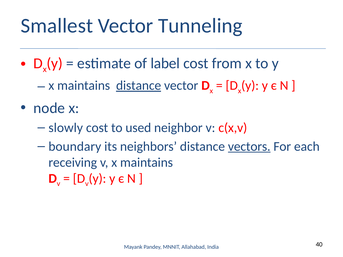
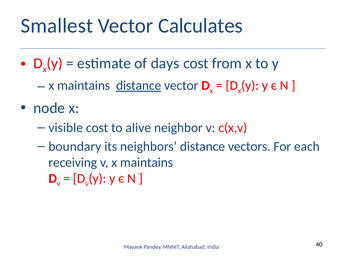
Tunneling: Tunneling -> Calculates
label: label -> days
slowly: slowly -> visible
used: used -> alive
vectors underline: present -> none
